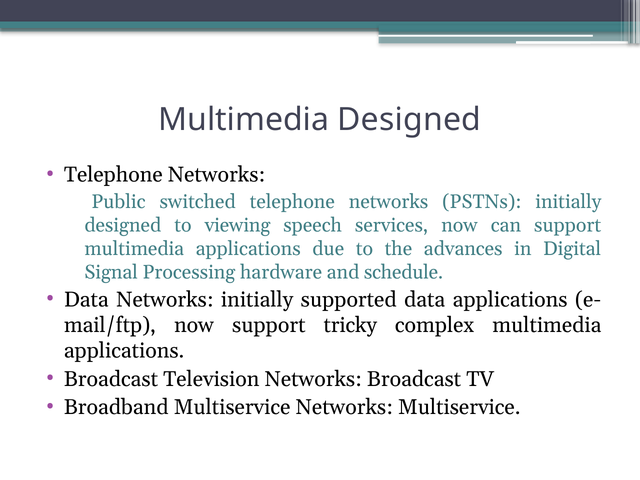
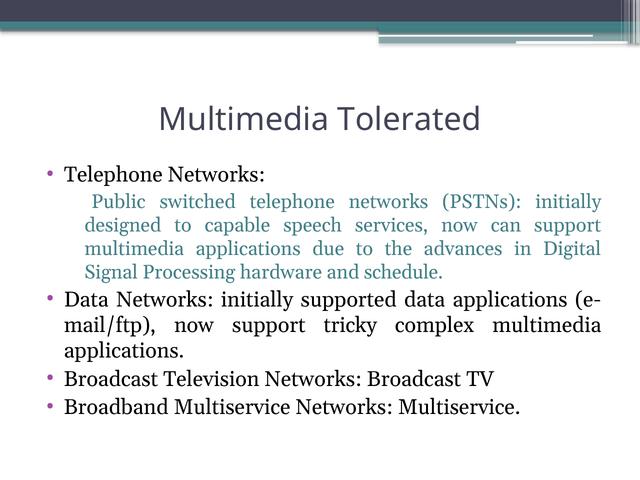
Multimedia Designed: Designed -> Tolerated
viewing: viewing -> capable
